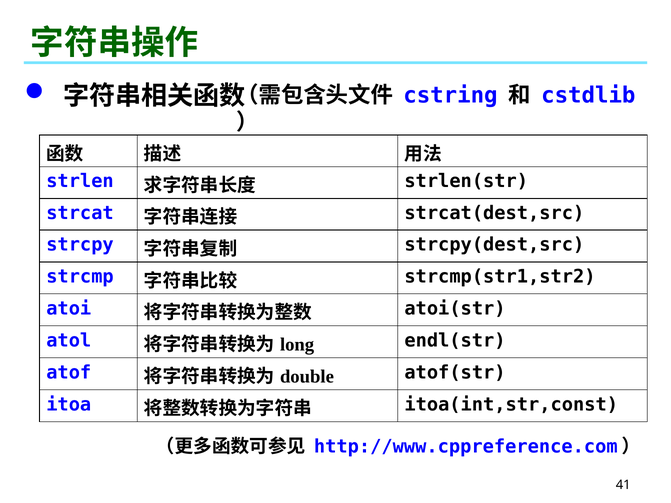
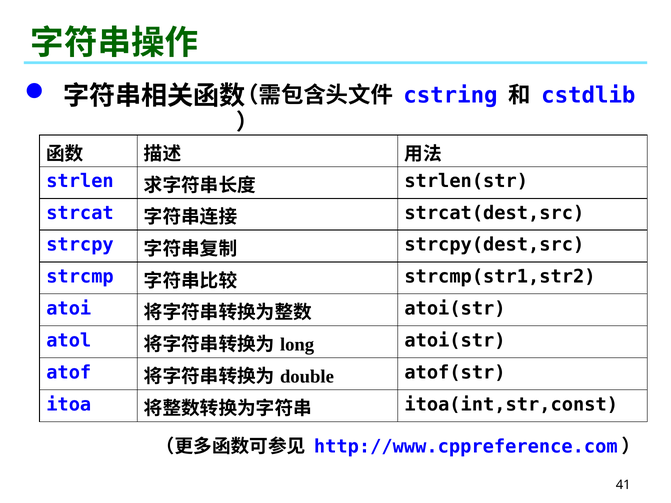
endl(str at (455, 341): endl(str -> atoi(str
